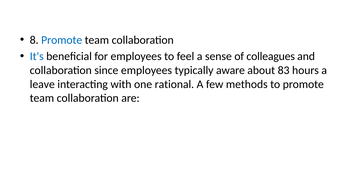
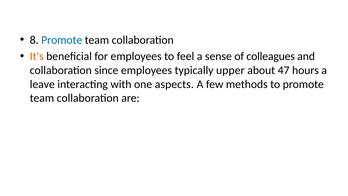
It's colour: blue -> orange
aware: aware -> upper
83: 83 -> 47
rational: rational -> aspects
